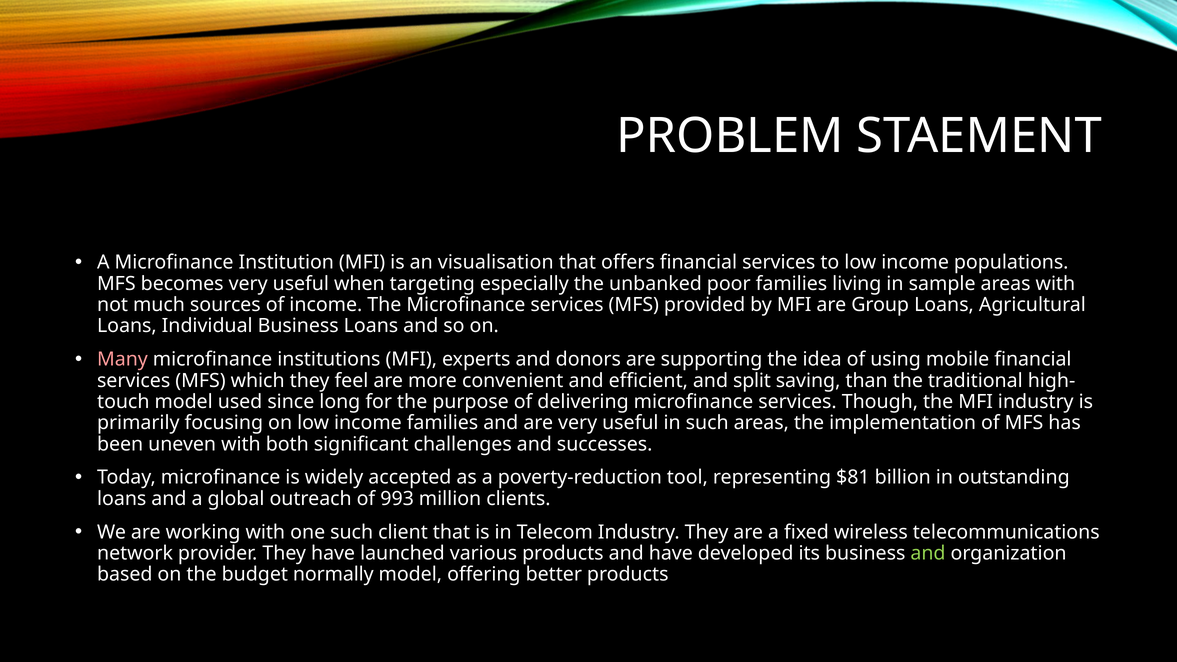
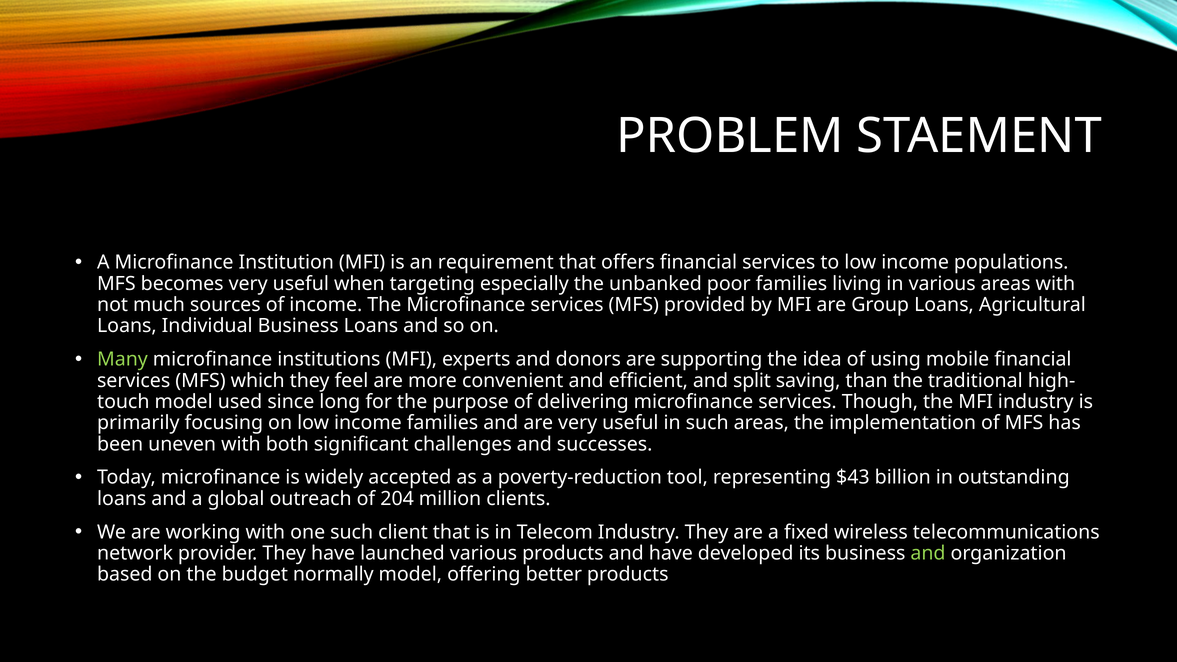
visualisation: visualisation -> requirement
in sample: sample -> various
Many colour: pink -> light green
$81: $81 -> $43
993: 993 -> 204
